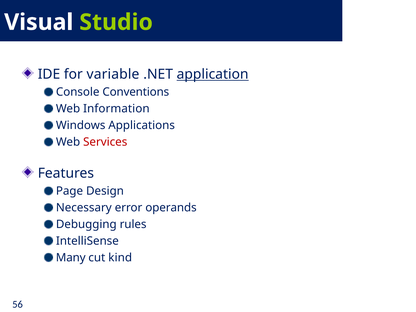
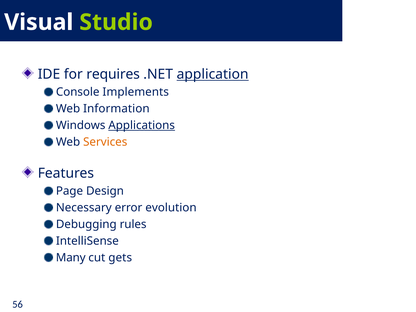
variable: variable -> requires
Conventions: Conventions -> Implements
Applications underline: none -> present
Services colour: red -> orange
operands: operands -> evolution
kind: kind -> gets
